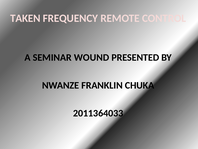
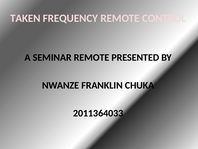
SEMINAR WOUND: WOUND -> REMOTE
